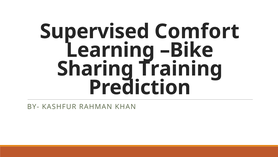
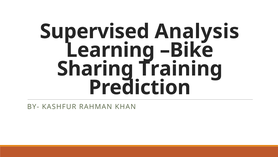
Comfort: Comfort -> Analysis
